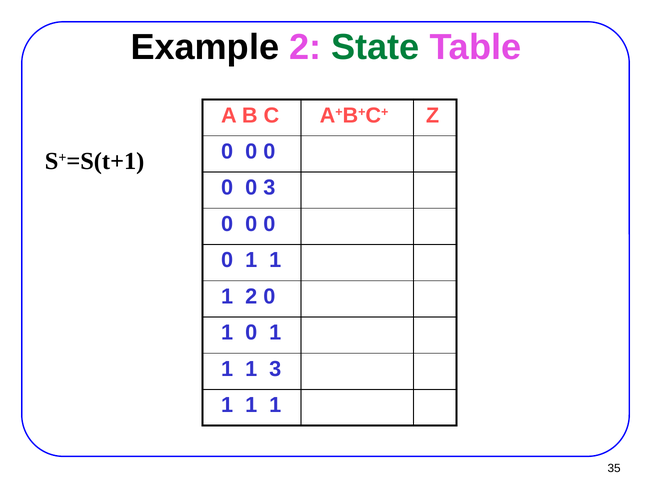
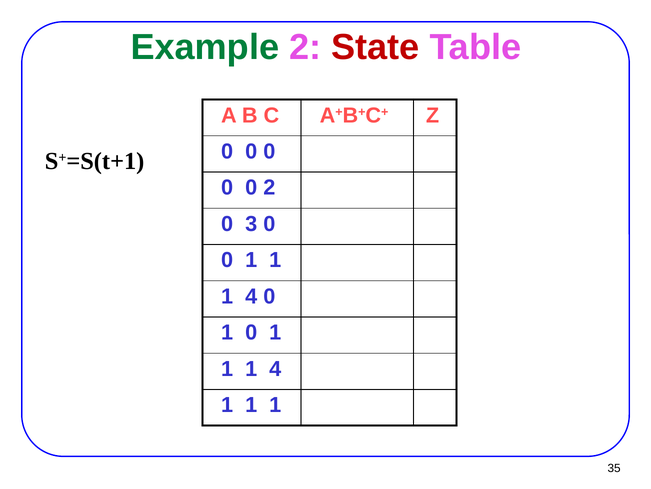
Example colour: black -> green
State colour: green -> red
0 3: 3 -> 2
0 at (251, 224): 0 -> 3
2 at (251, 296): 2 -> 4
3 at (275, 368): 3 -> 4
